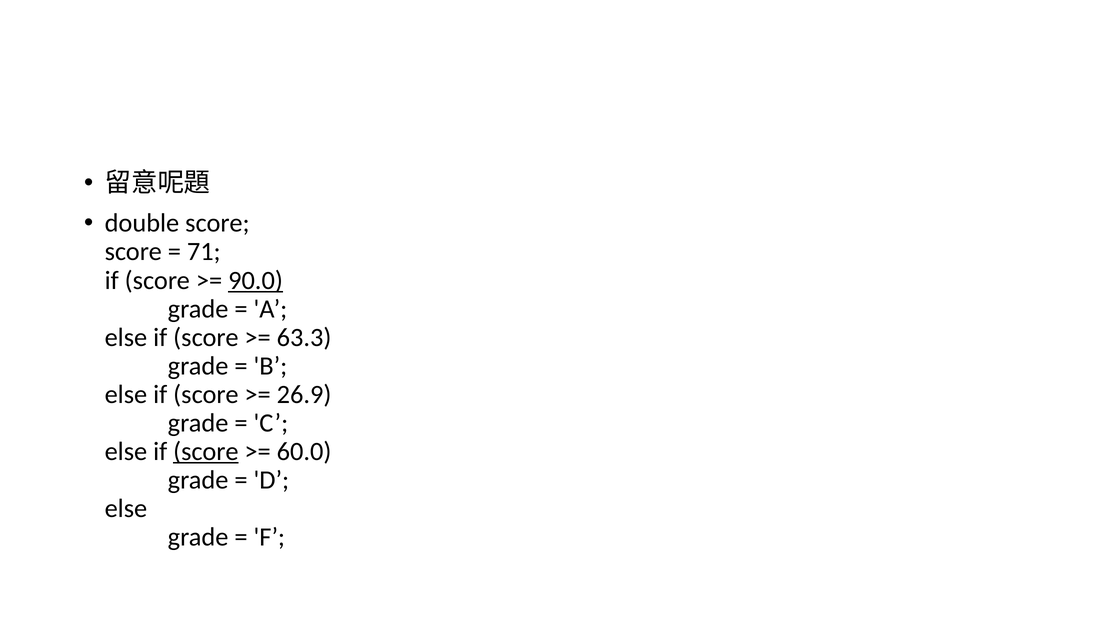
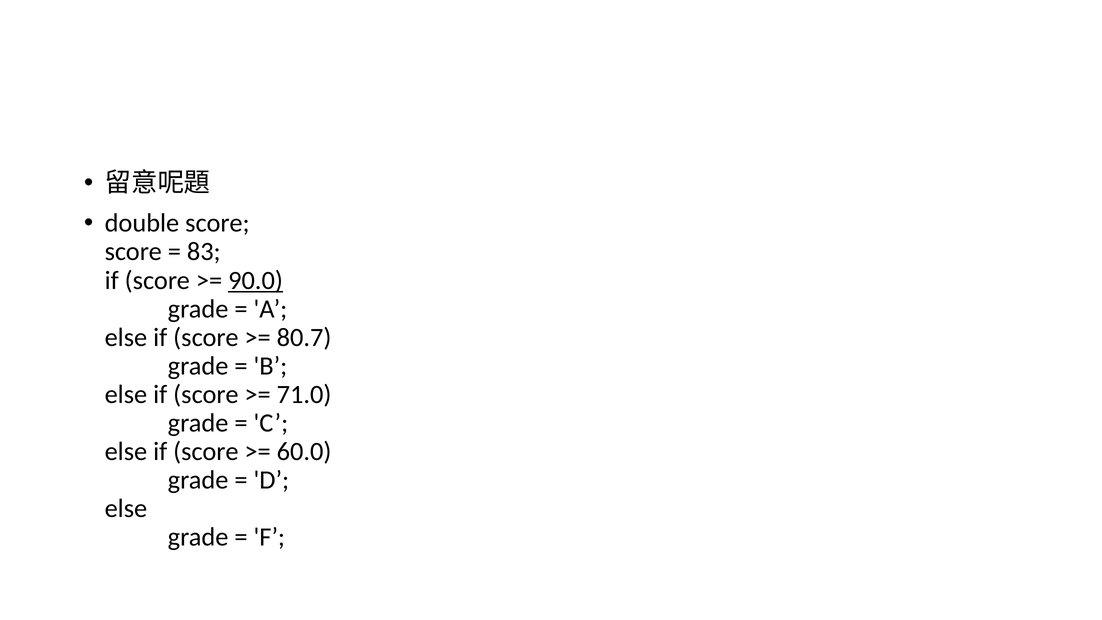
71: 71 -> 83
63.3: 63.3 -> 80.7
26.9: 26.9 -> 71.0
score at (206, 451) underline: present -> none
